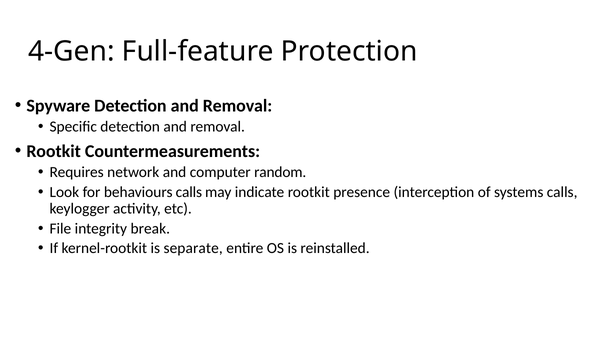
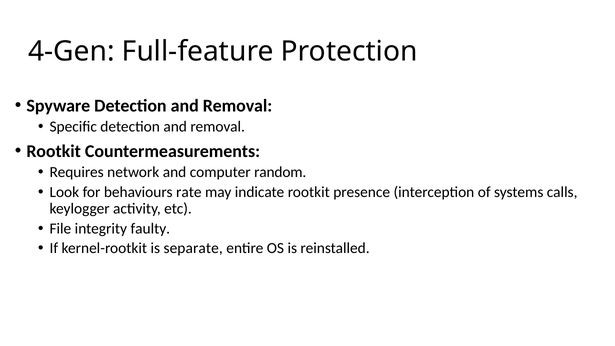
behaviours calls: calls -> rate
break: break -> faulty
